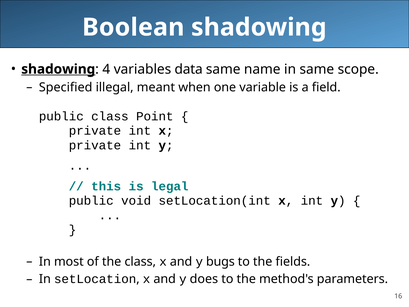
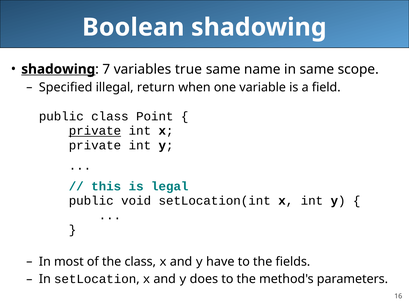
4: 4 -> 7
data: data -> true
meant: meant -> return
private at (95, 131) underline: none -> present
bugs: bugs -> have
